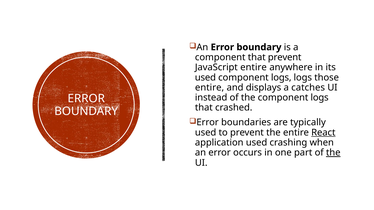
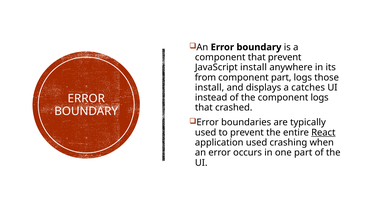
JavaScript entire: entire -> install
used at (205, 78): used -> from
logs at (281, 78): logs -> part
entire at (210, 88): entire -> install
the at (333, 153) underline: present -> none
